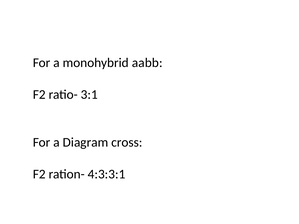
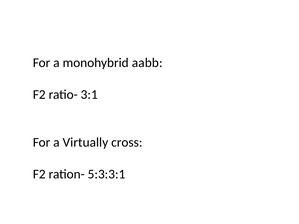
Diagram: Diagram -> Virtually
4:3:3:1: 4:3:3:1 -> 5:3:3:1
